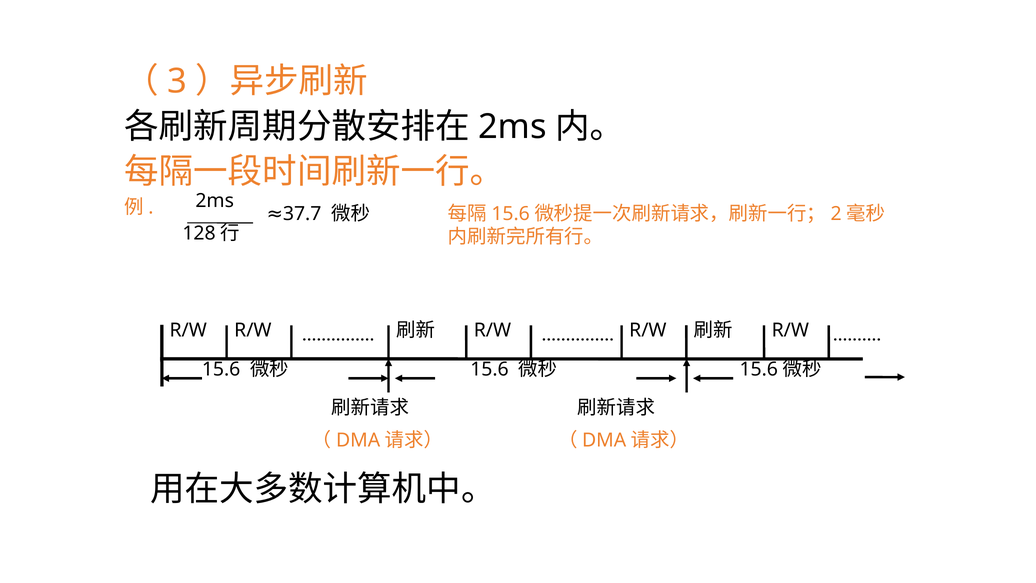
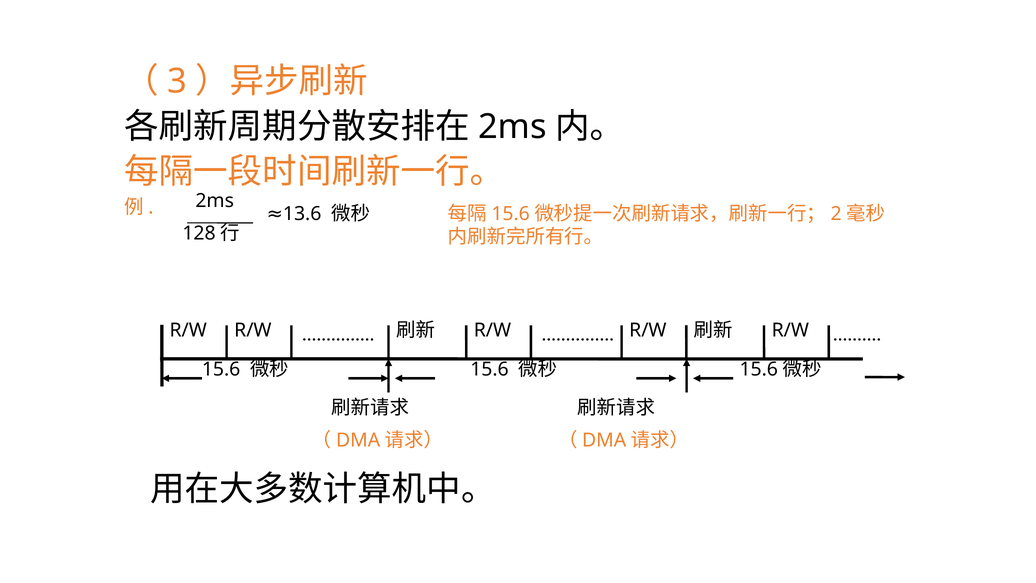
37.7: 37.7 -> 13.6
